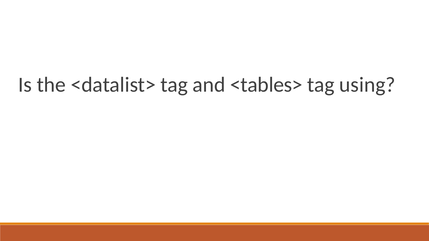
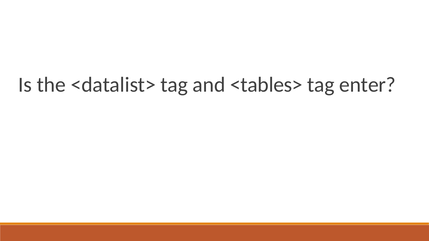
using: using -> enter
